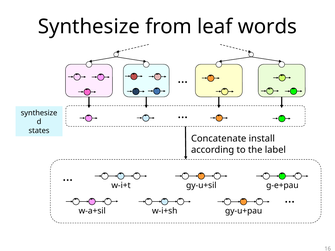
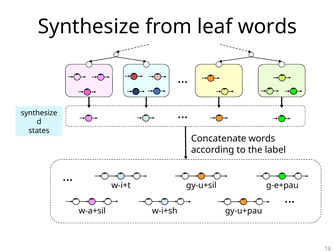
Concatenate install: install -> words
